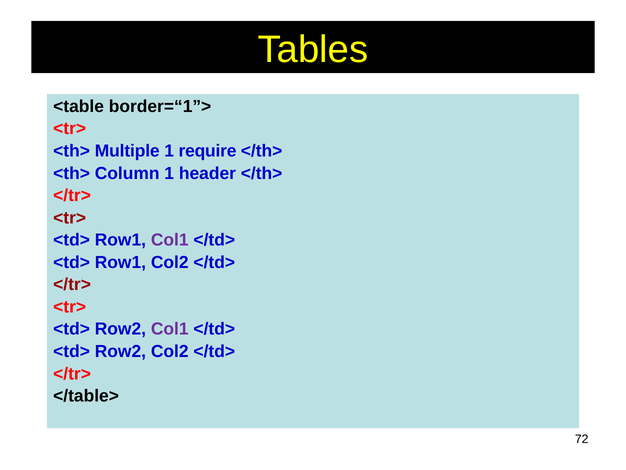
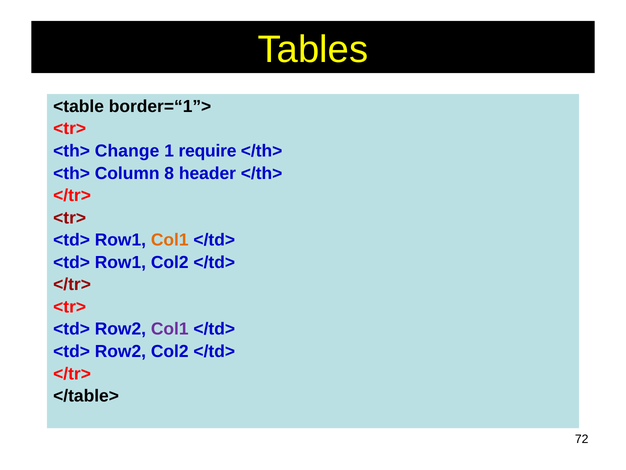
Multiple: Multiple -> Change
Column 1: 1 -> 8
Col1 at (170, 240) colour: purple -> orange
